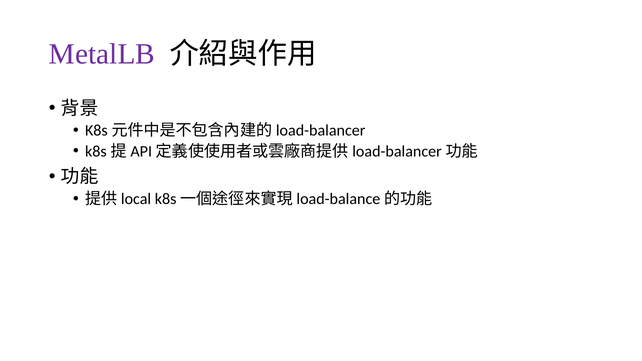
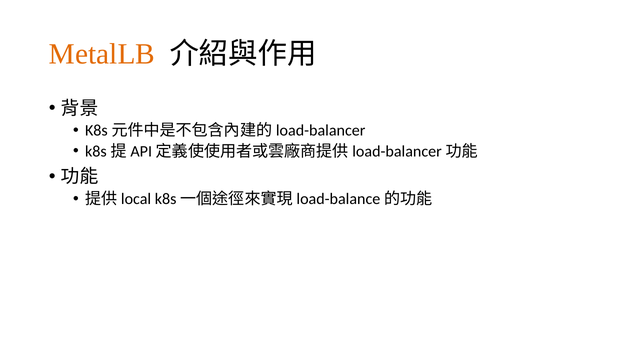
MetalLB colour: purple -> orange
